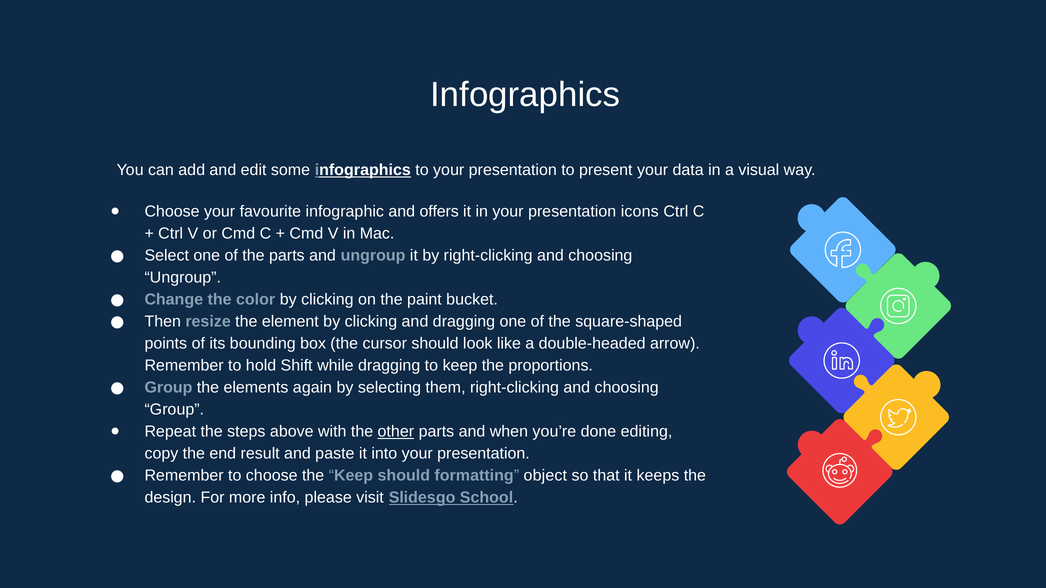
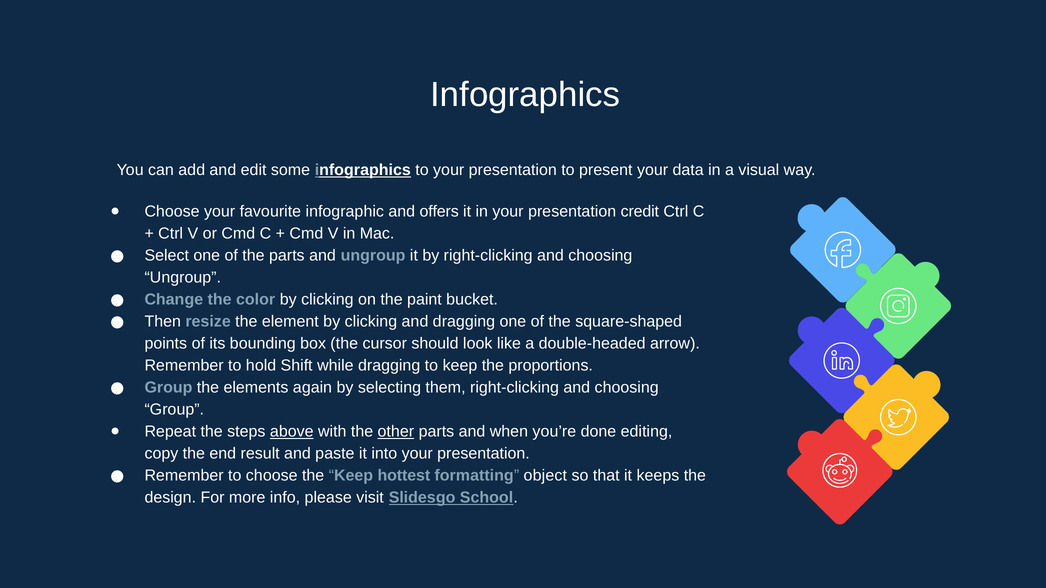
icons: icons -> credit
above underline: none -> present
Keep should: should -> hottest
